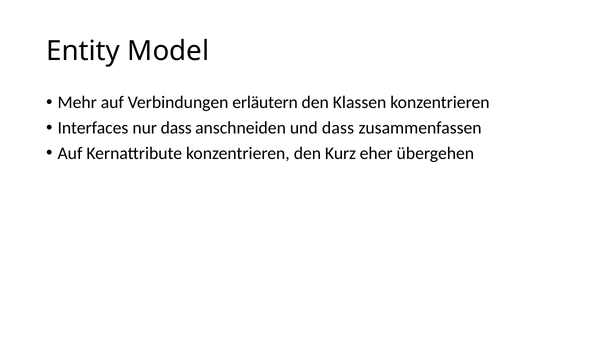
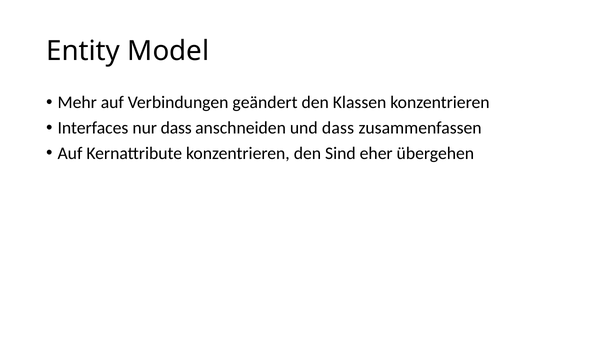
erläutern: erläutern -> geändert
Kurz: Kurz -> Sind
